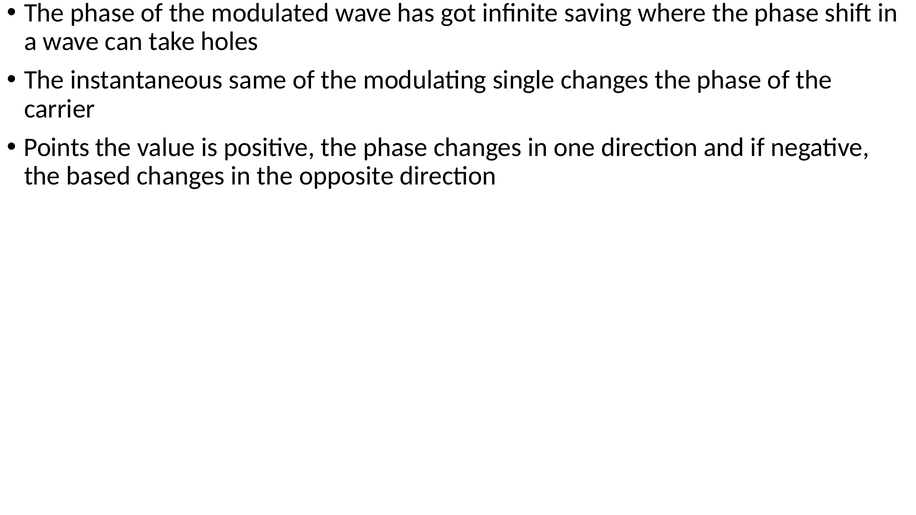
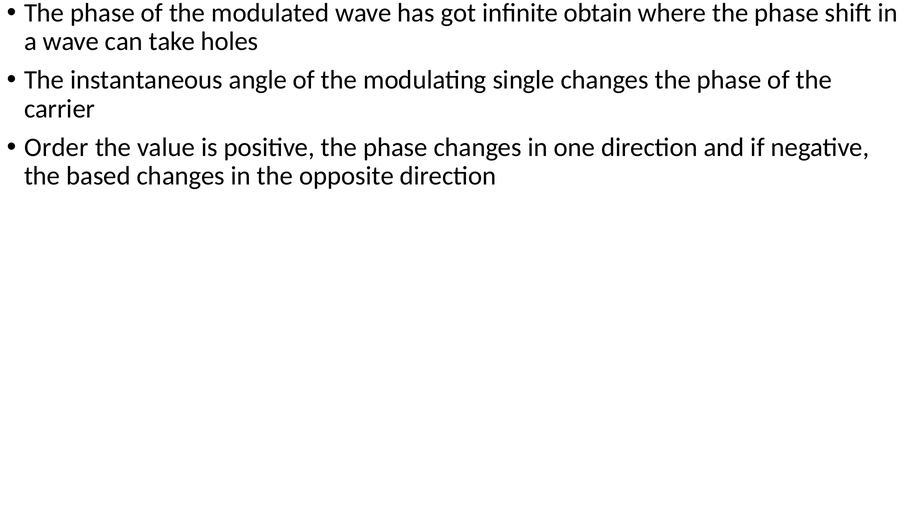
saving: saving -> obtain
same: same -> angle
Points: Points -> Order
